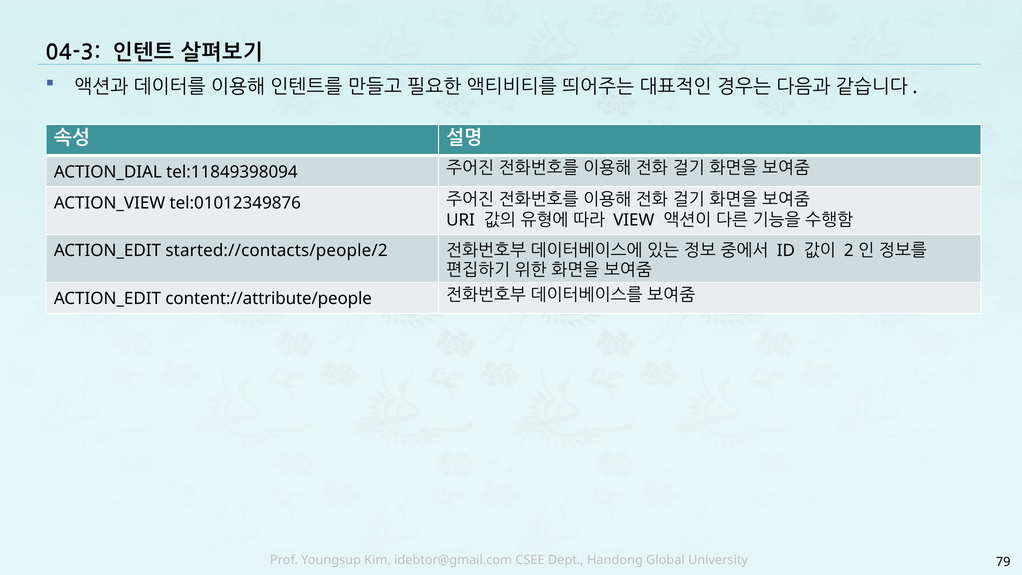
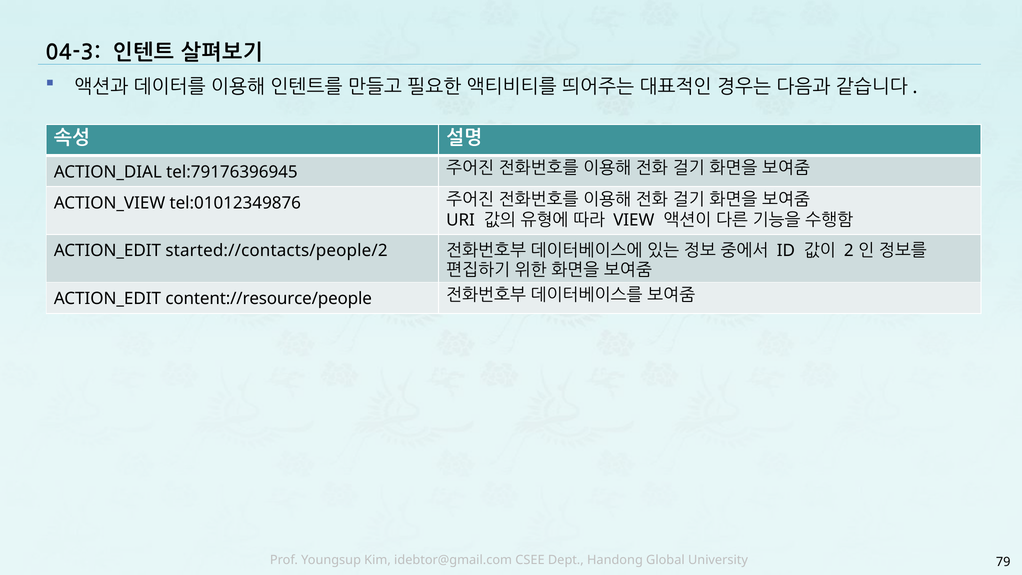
tel:11849398094: tel:11849398094 -> tel:79176396945
content://attribute/people: content://attribute/people -> content://resource/people
